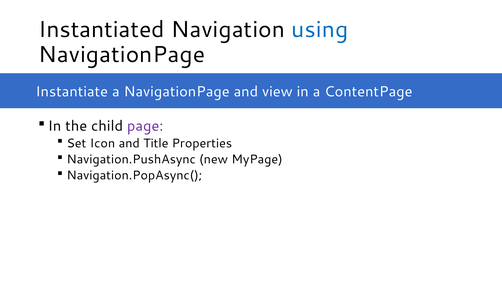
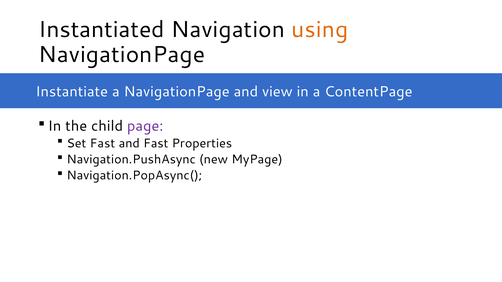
using colour: blue -> orange
Set Icon: Icon -> Fast
and Title: Title -> Fast
